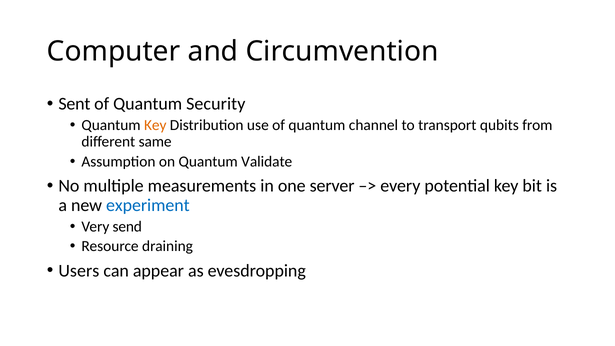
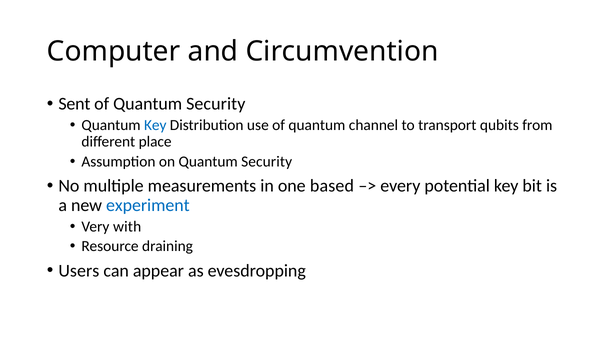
Key at (155, 125) colour: orange -> blue
same: same -> place
on Quantum Validate: Validate -> Security
server: server -> based
send: send -> with
